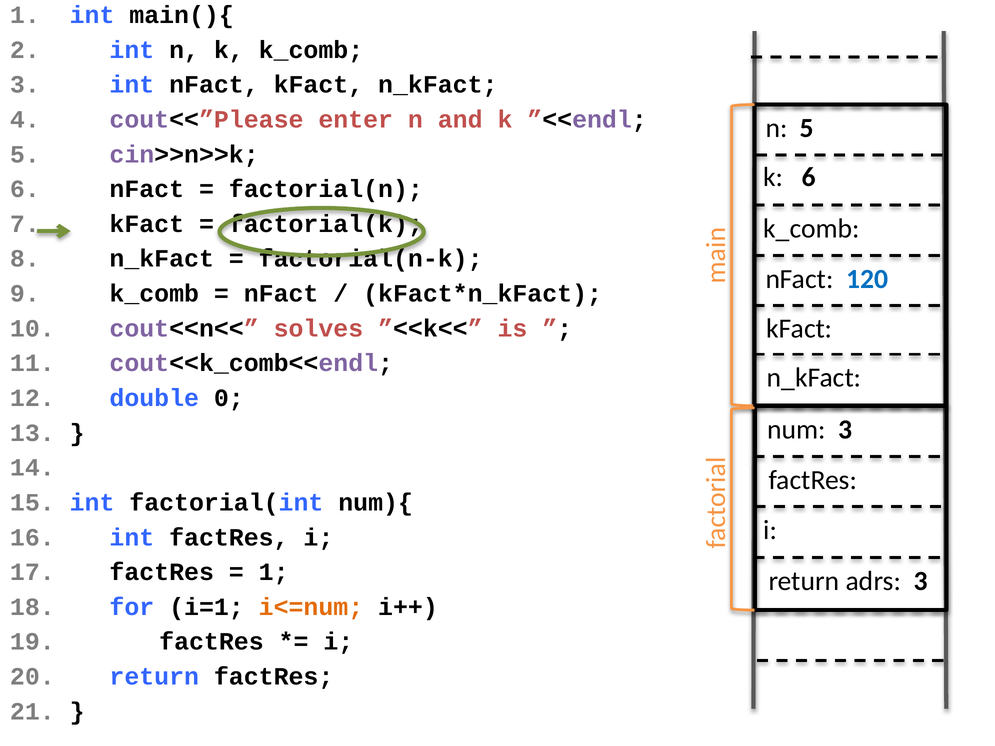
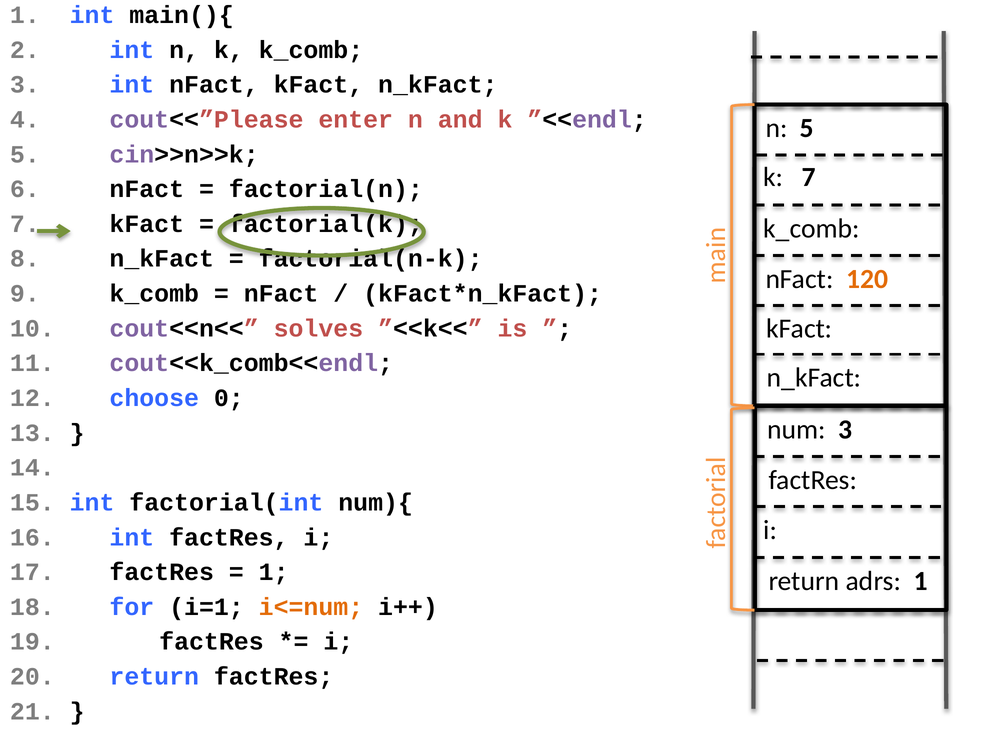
k 6: 6 -> 7
120 colour: blue -> orange
double: double -> choose
adrs 3: 3 -> 1
